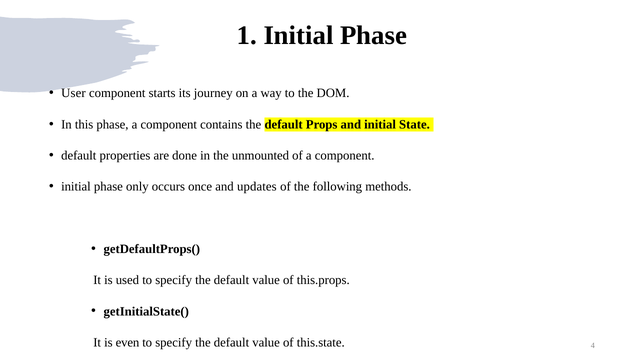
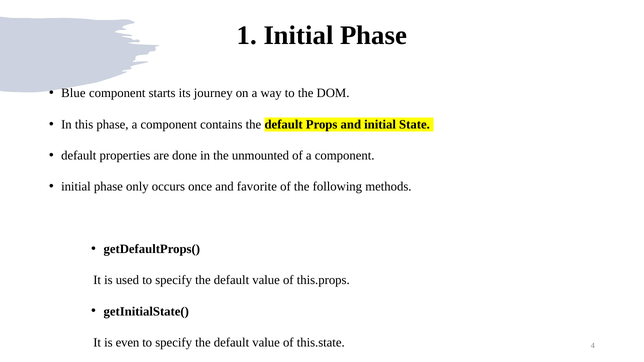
User: User -> Blue
updates: updates -> favorite
